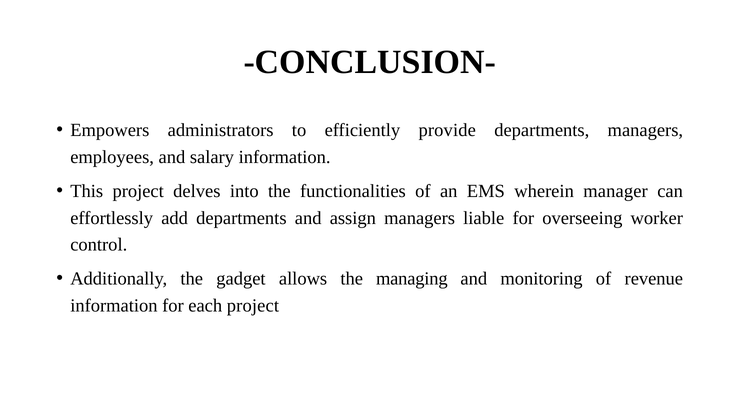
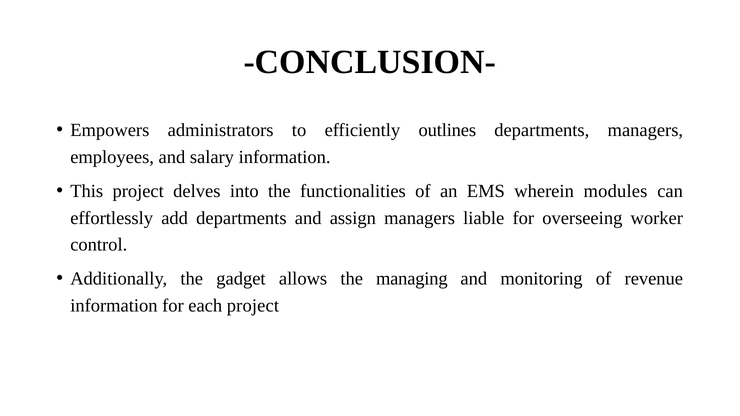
provide: provide -> outlines
manager: manager -> modules
